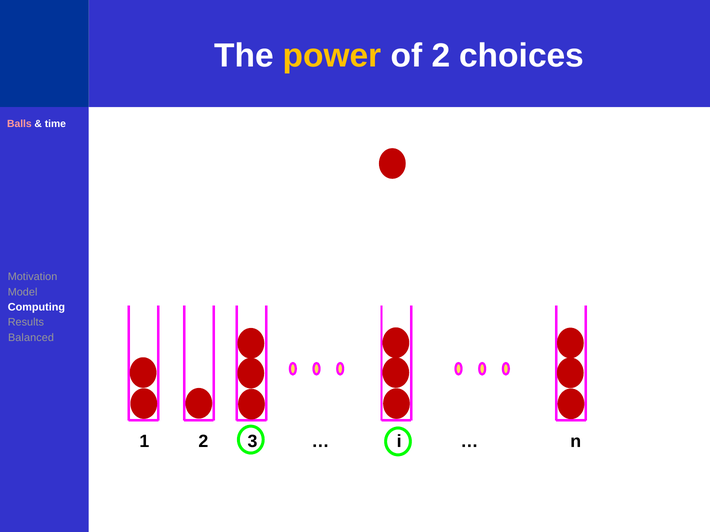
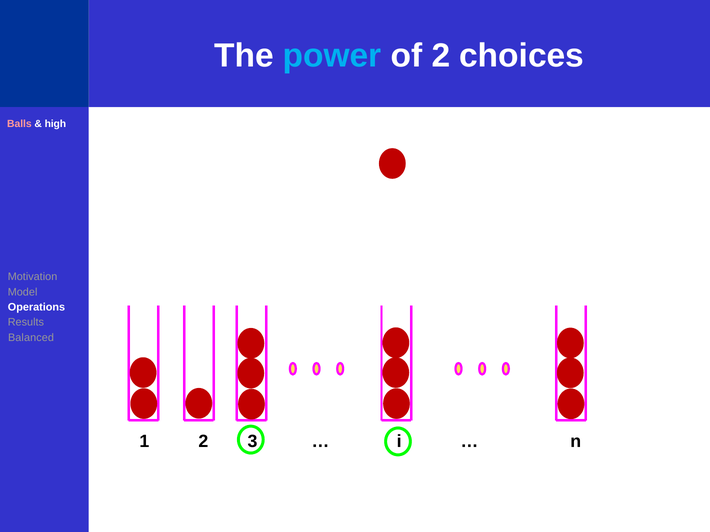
power colour: yellow -> light blue
time: time -> high
Computing: Computing -> Operations
